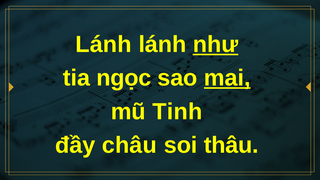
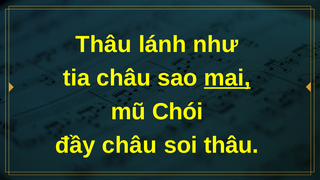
Lánh at (103, 44): Lánh -> Thâu
như underline: present -> none
tia ngọc: ngọc -> châu
Tinh: Tinh -> Chói
